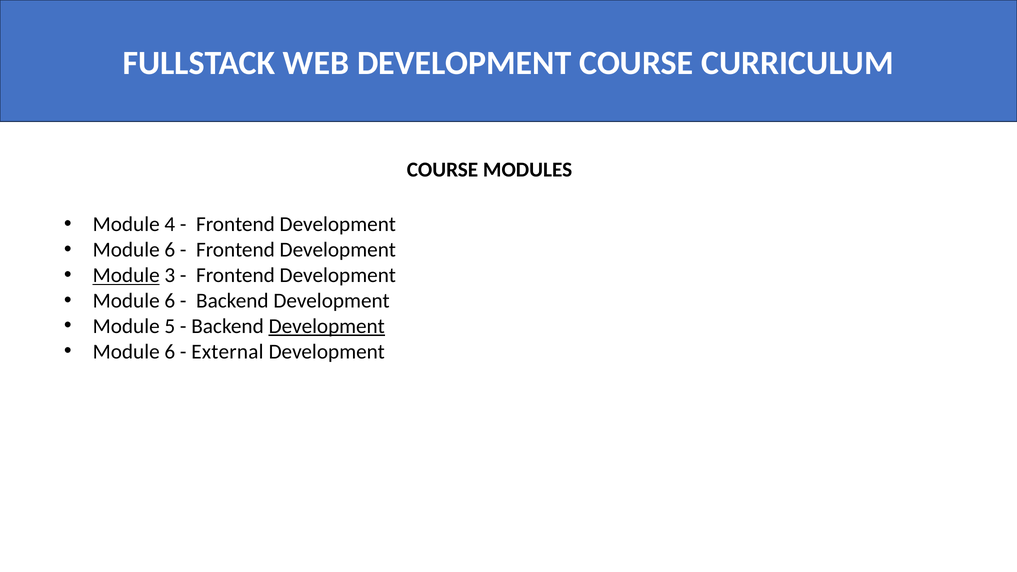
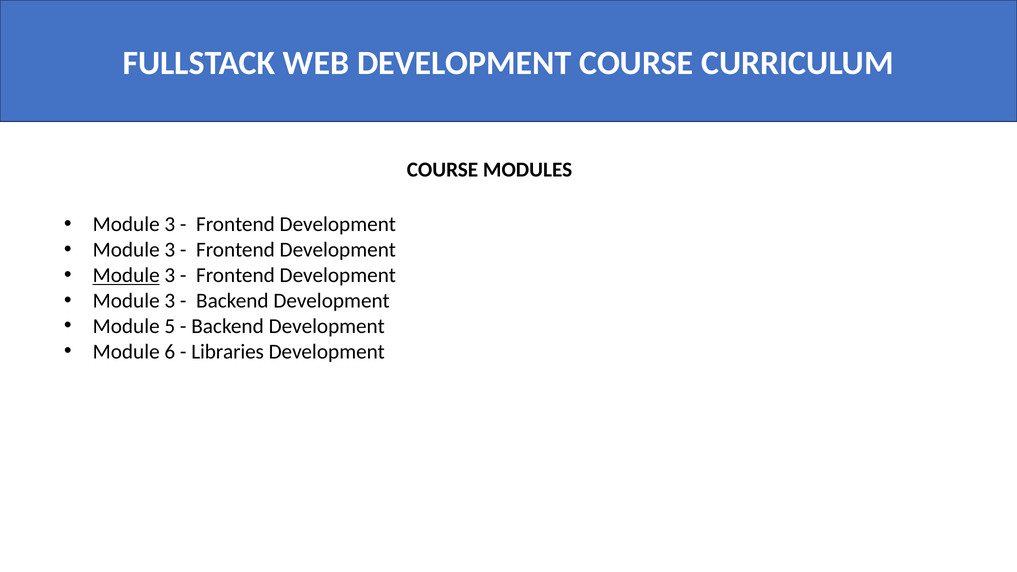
4 at (170, 224): 4 -> 3
6 at (170, 250): 6 -> 3
6 at (170, 301): 6 -> 3
Development at (327, 326) underline: present -> none
External: External -> Libraries
